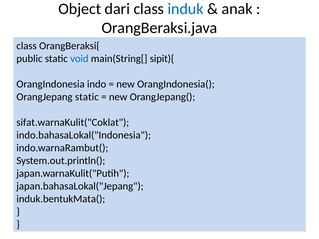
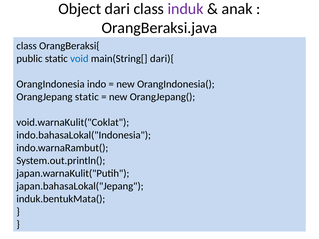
induk colour: blue -> purple
sipit){: sipit){ -> dari){
sifat.warnaKulit("Coklat: sifat.warnaKulit("Coklat -> void.warnaKulit("Coklat
